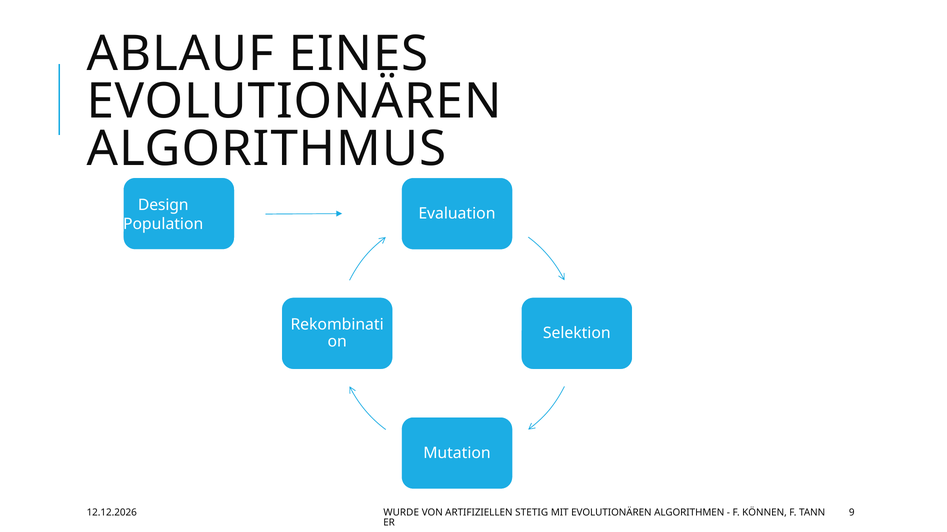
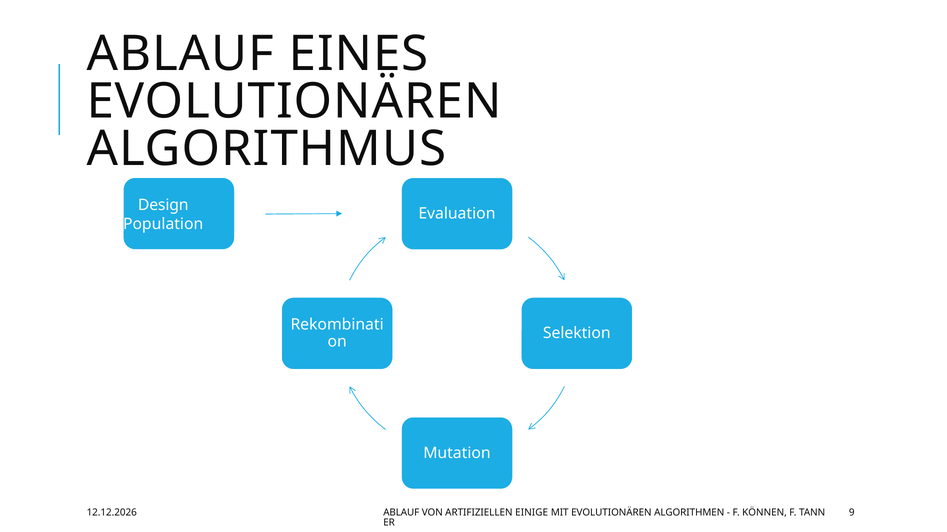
WURDE at (401, 513): WURDE -> ABLAUF
STETIG: STETIG -> EINIGE
